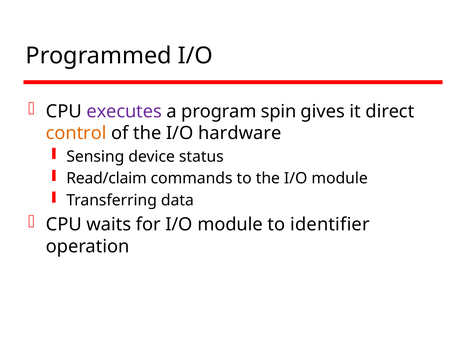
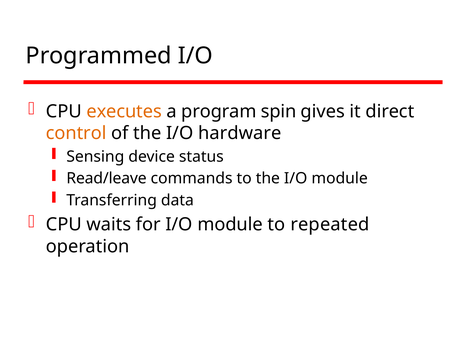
executes colour: purple -> orange
Read/claim: Read/claim -> Read/leave
identifier: identifier -> repeated
